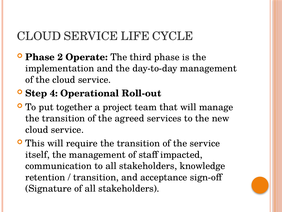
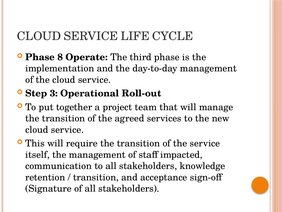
2: 2 -> 8
4: 4 -> 3
